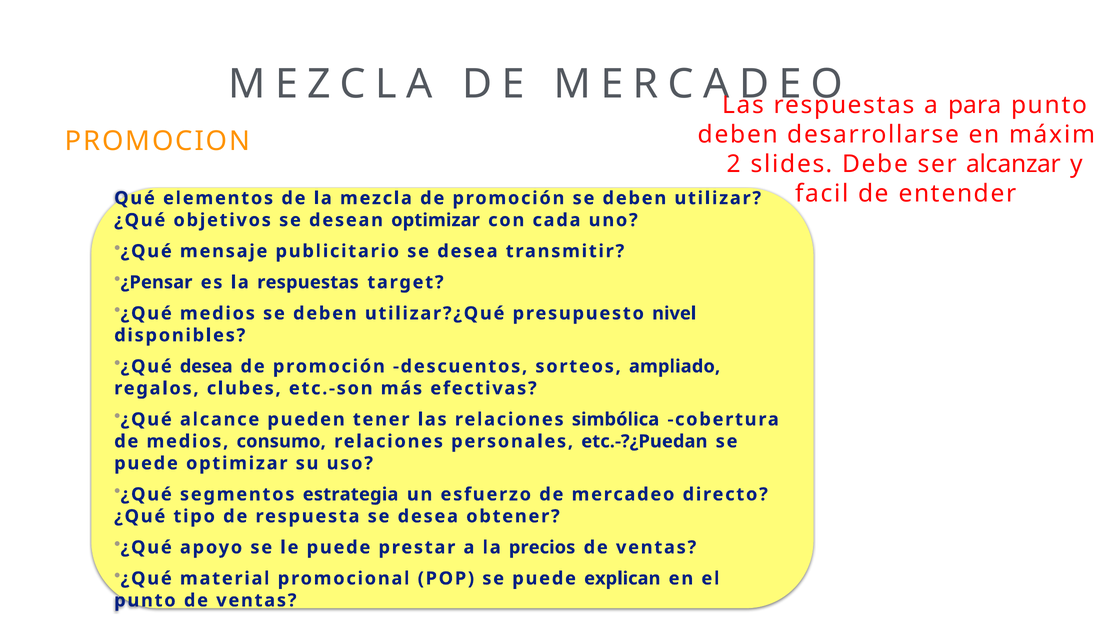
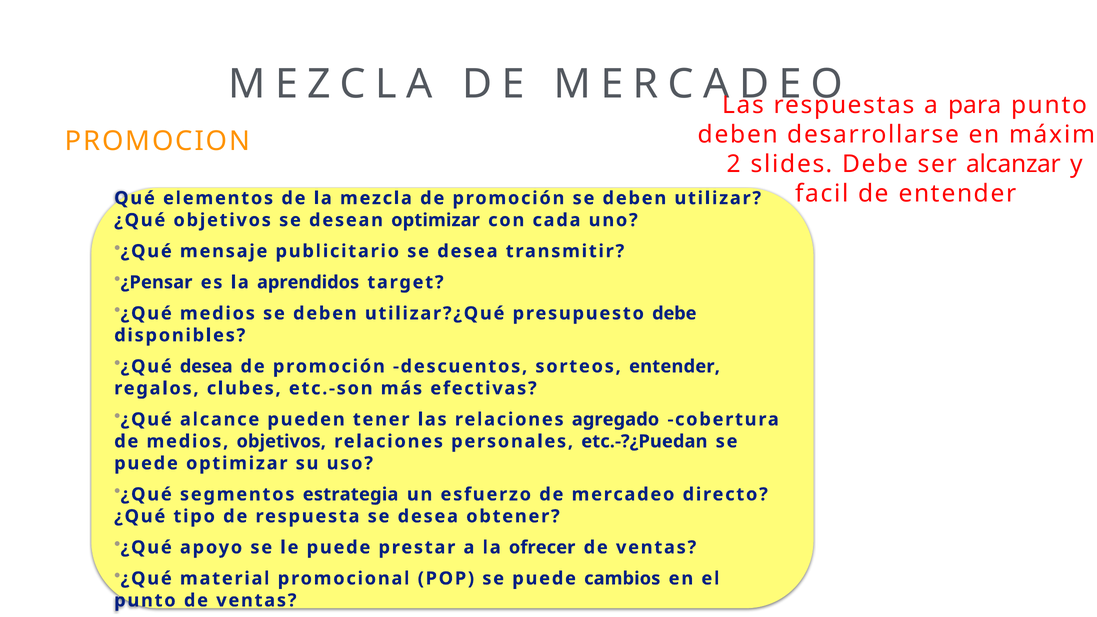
la respuestas: respuestas -> aprendidos
presupuesto nivel: nivel -> debe
sorteos ampliado: ampliado -> entender
simbólica: simbólica -> agregado
medios consumo: consumo -> objetivos
precios: precios -> ofrecer
explican: explican -> cambios
